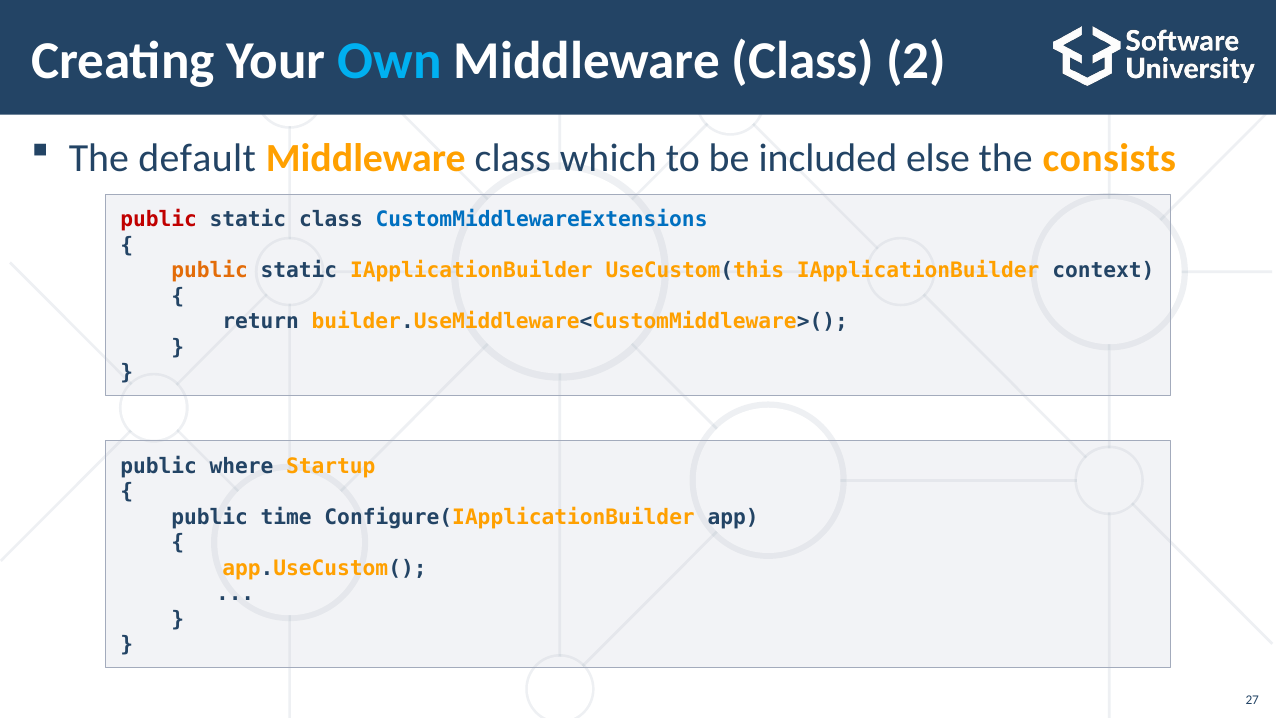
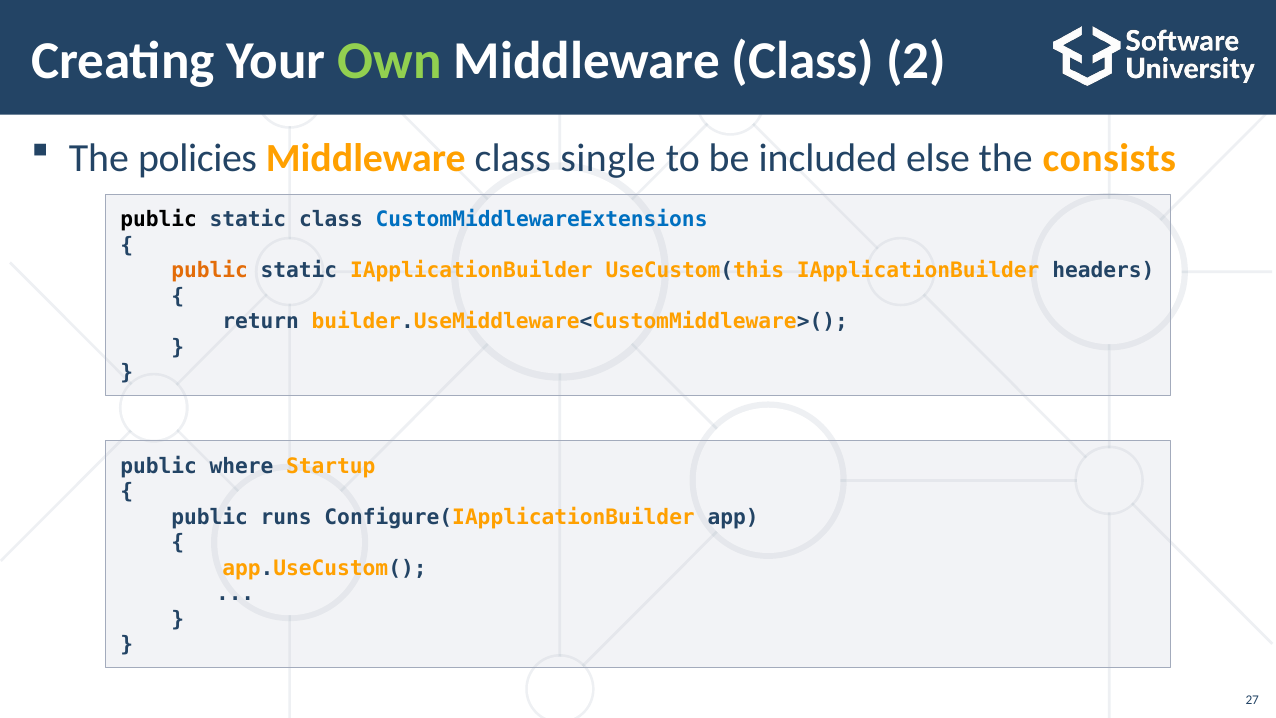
Own colour: light blue -> light green
default: default -> policies
which: which -> single
public at (159, 220) colour: red -> black
context: context -> headers
time: time -> runs
